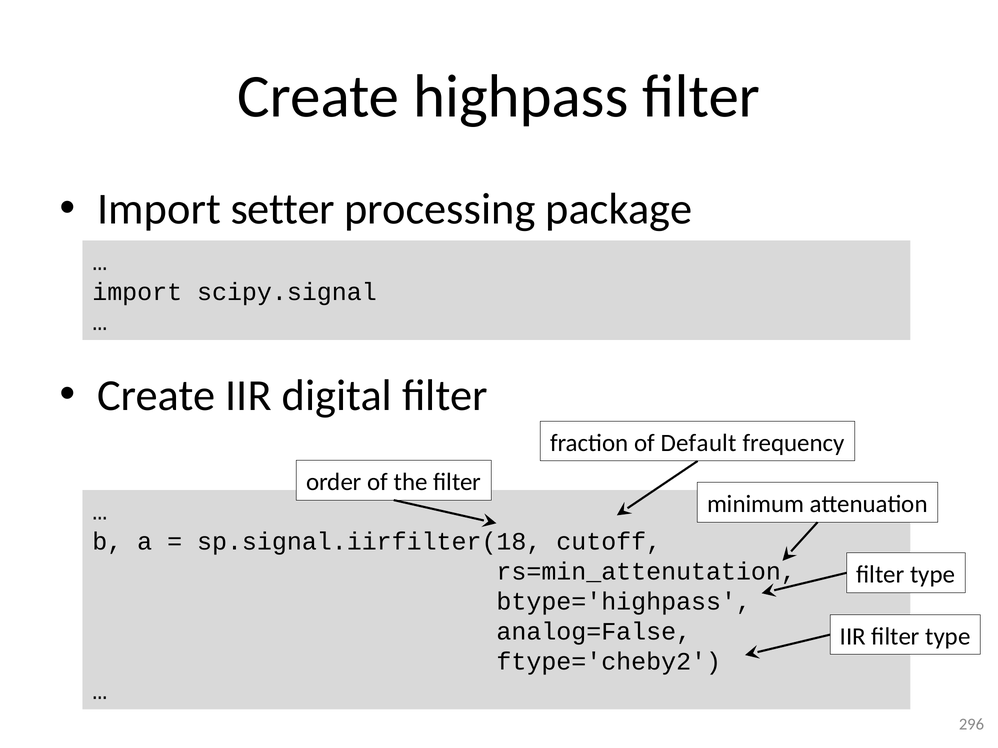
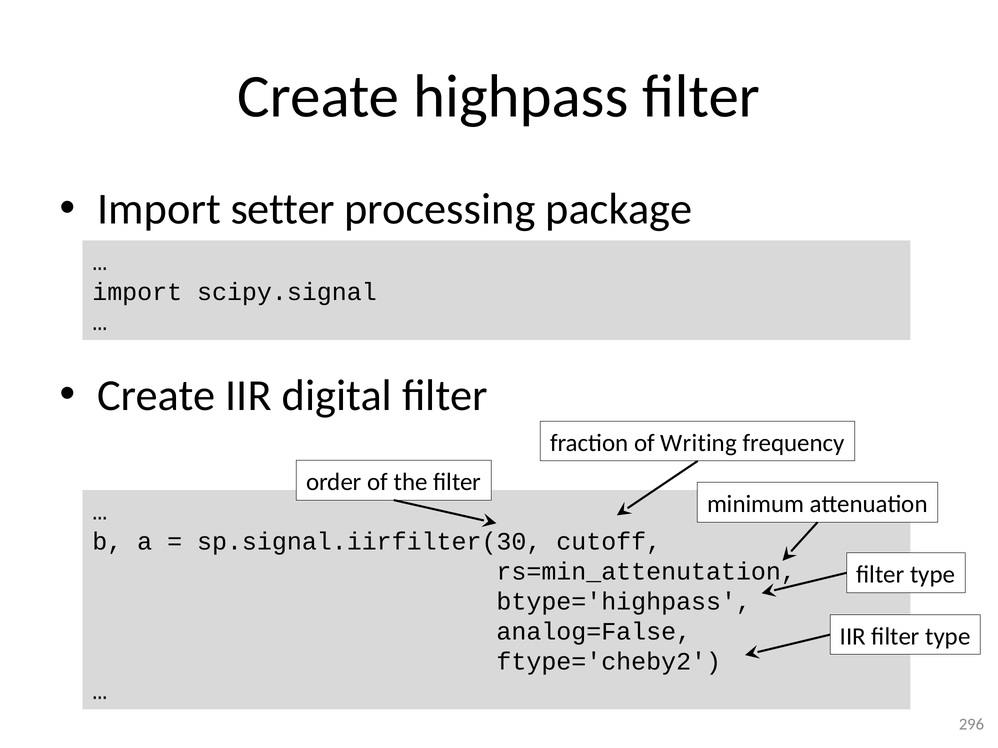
Default: Default -> Writing
sp.signal.iirfilter(18: sp.signal.iirfilter(18 -> sp.signal.iirfilter(30
